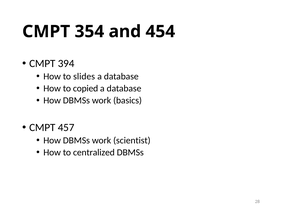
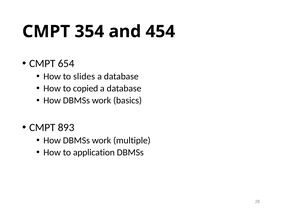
394: 394 -> 654
457: 457 -> 893
scientist: scientist -> multiple
centralized: centralized -> application
